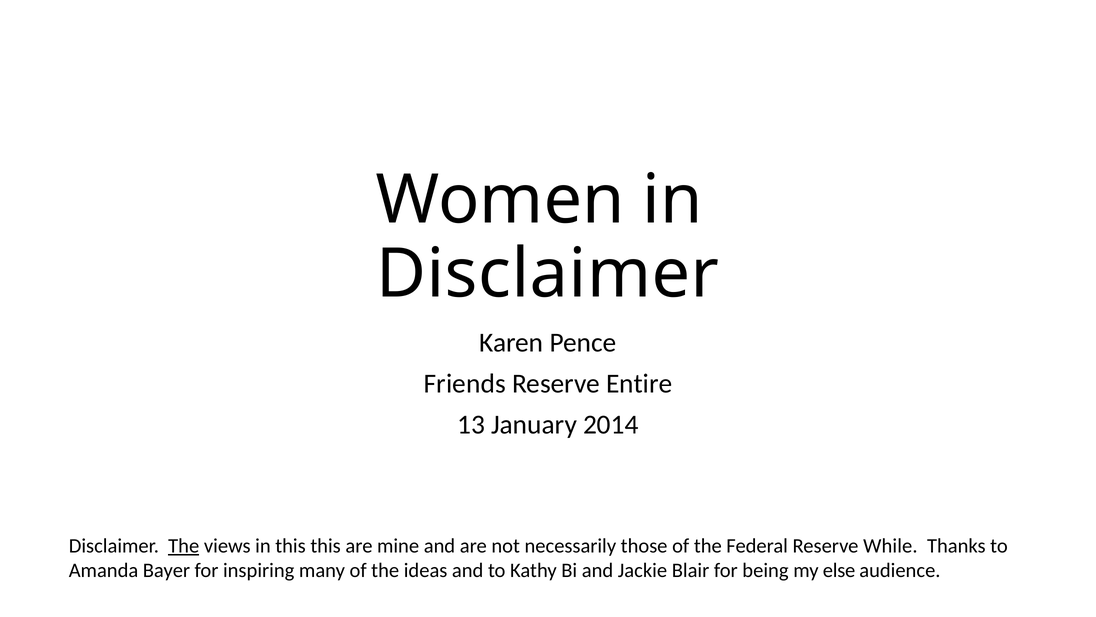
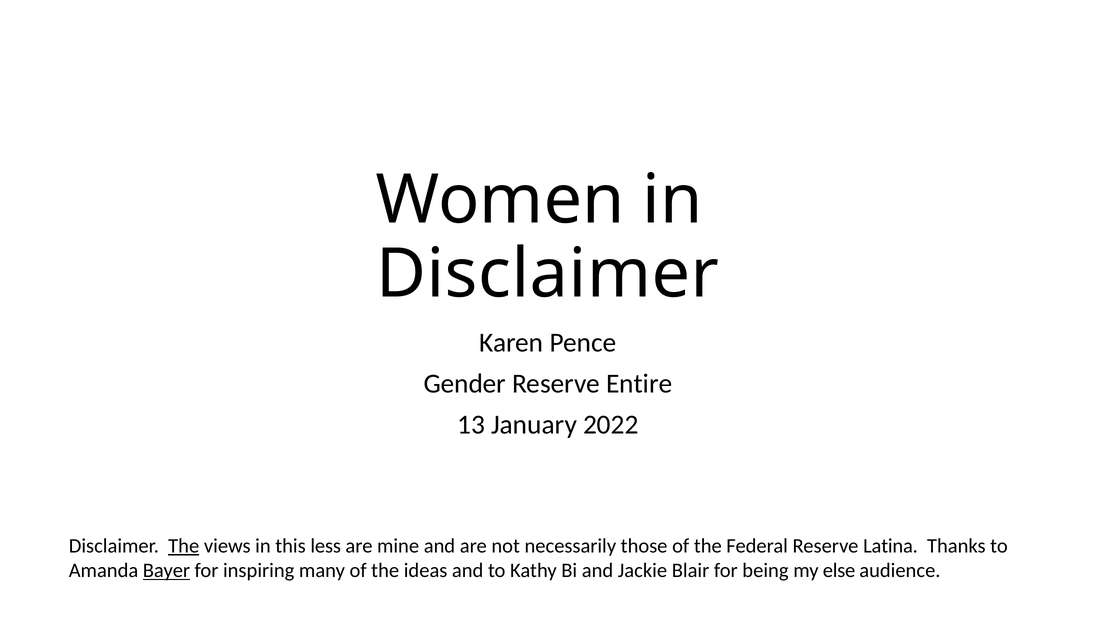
Friends: Friends -> Gender
2014: 2014 -> 2022
this this: this -> less
While: While -> Latina
Bayer underline: none -> present
